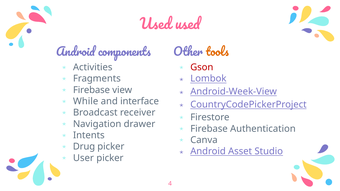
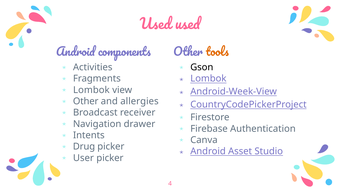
Gson colour: red -> black
Firebase at (91, 90): Firebase -> Lombok
While at (86, 101): While -> Other
interface: interface -> allergies
